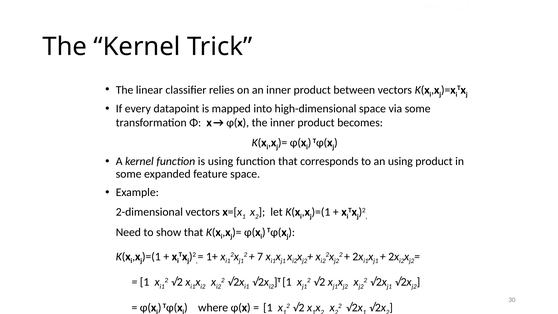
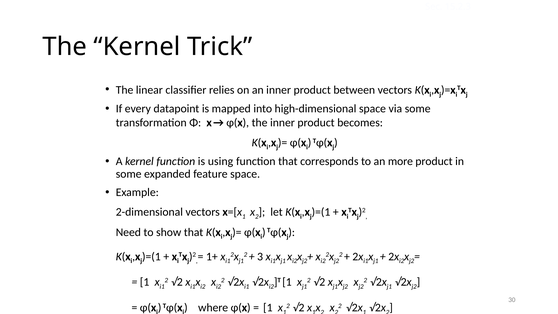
an using: using -> more
7: 7 -> 3
